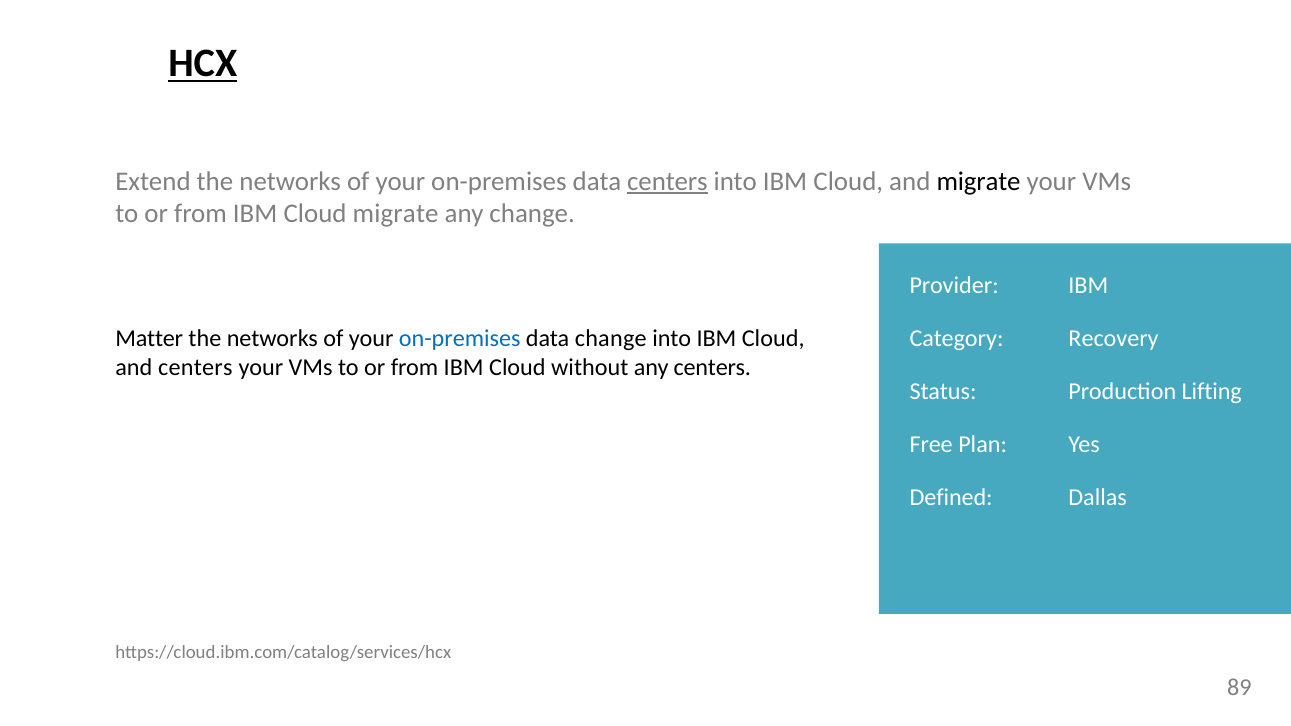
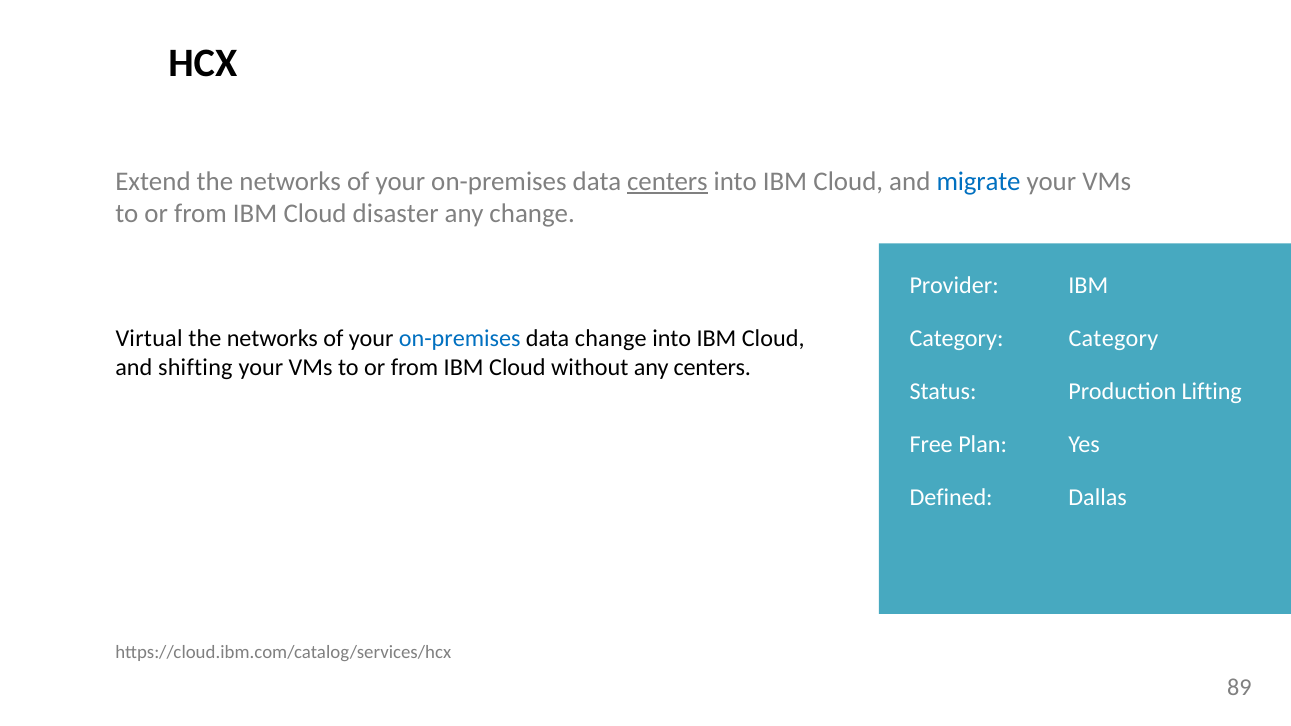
HCX underline: present -> none
migrate at (979, 182) colour: black -> blue
Cloud migrate: migrate -> disaster
Matter: Matter -> Virtual
Category Recovery: Recovery -> Category
and centers: centers -> shifting
